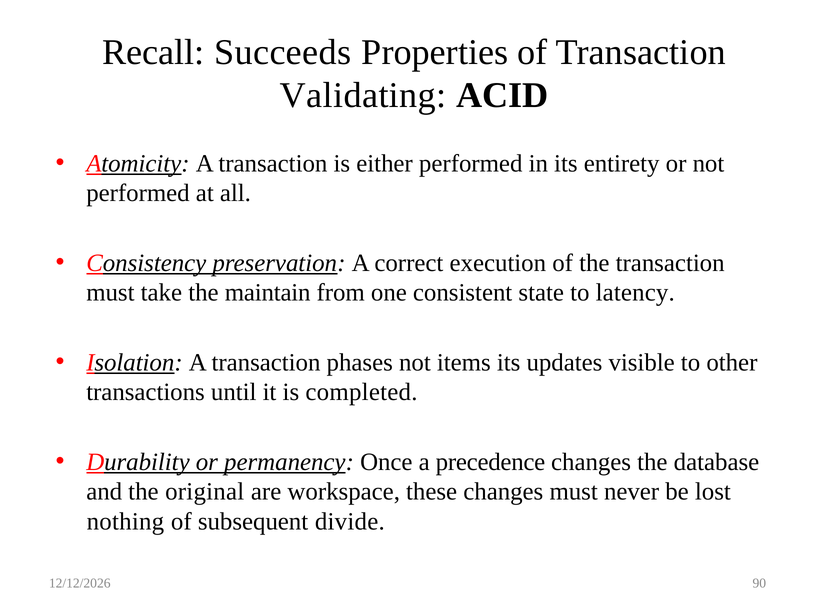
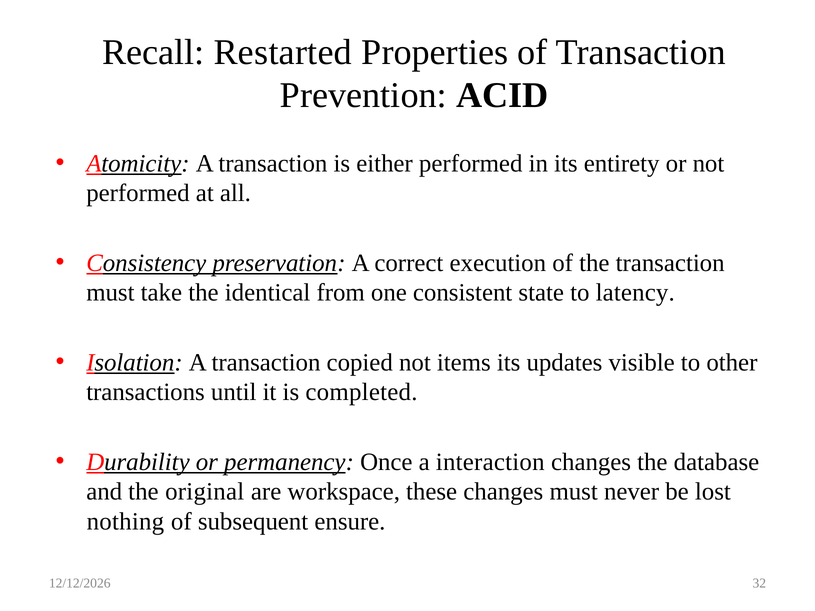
Succeeds: Succeeds -> Restarted
Validating: Validating -> Prevention
maintain: maintain -> identical
phases: phases -> copied
precedence: precedence -> interaction
divide: divide -> ensure
90: 90 -> 32
